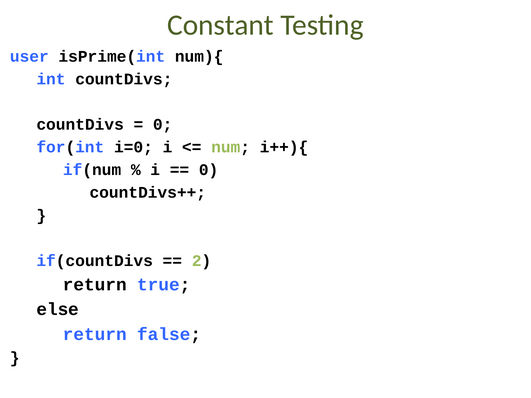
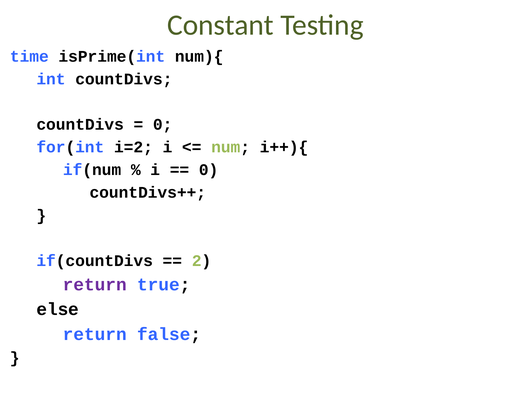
user: user -> time
i=0: i=0 -> i=2
return at (95, 285) colour: black -> purple
